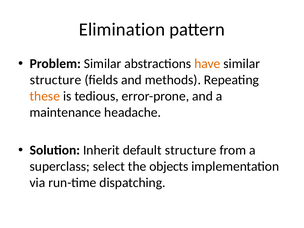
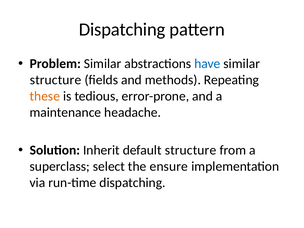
Elimination at (122, 29): Elimination -> Dispatching
have colour: orange -> blue
objects: objects -> ensure
